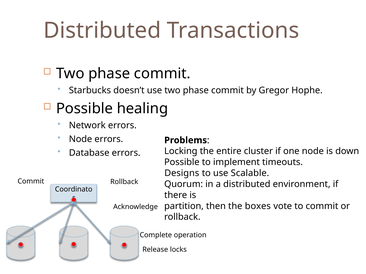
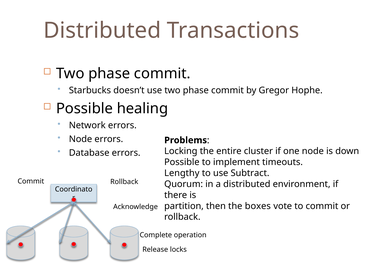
Designs: Designs -> Lengthy
Scalable: Scalable -> Subtract
